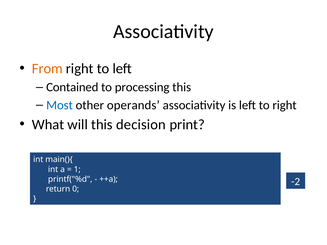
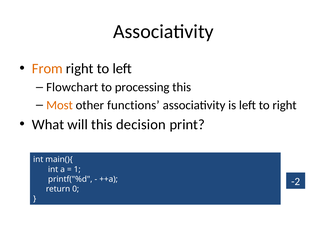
Contained: Contained -> Flowchart
Most colour: blue -> orange
operands: operands -> functions
